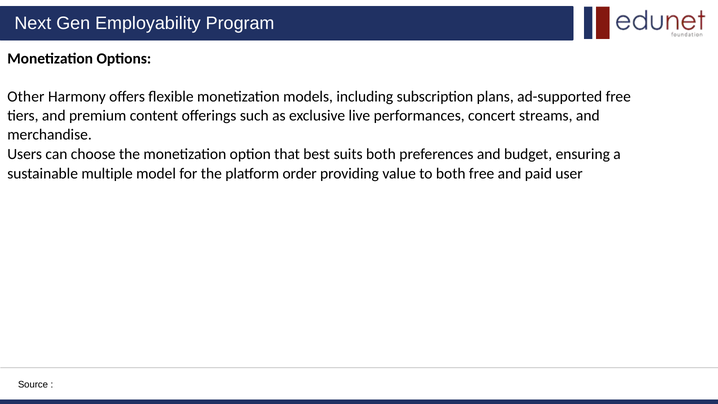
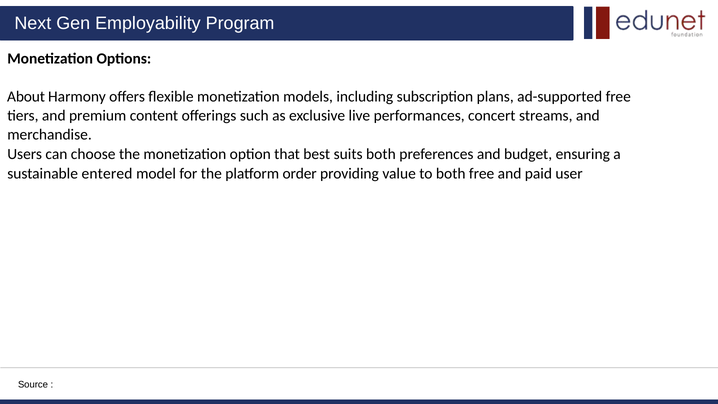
Other: Other -> About
multiple: multiple -> entered
